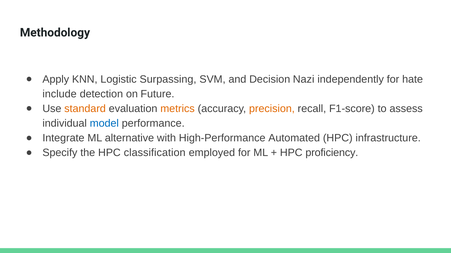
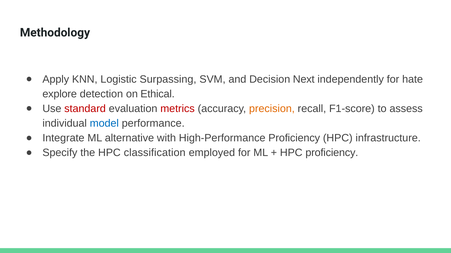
Nazi: Nazi -> Next
include: include -> explore
Future: Future -> Ethical
standard colour: orange -> red
metrics colour: orange -> red
High-Performance Automated: Automated -> Proficiency
